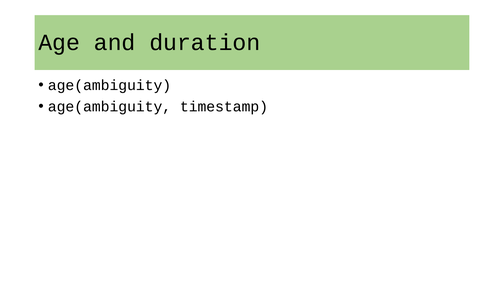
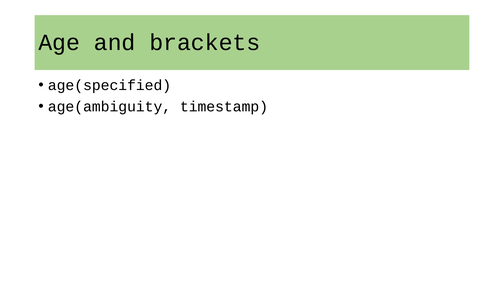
duration: duration -> brackets
age(ambiguity at (110, 85): age(ambiguity -> age(specified
